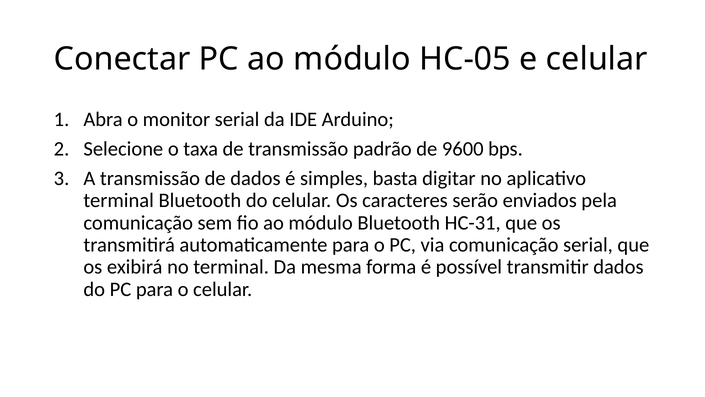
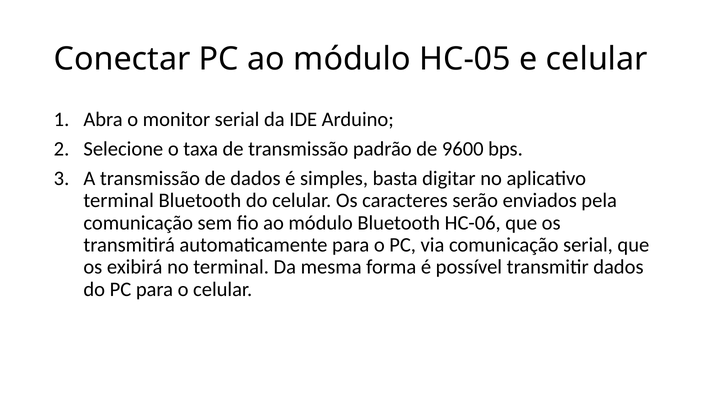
HC-31: HC-31 -> HC-06
